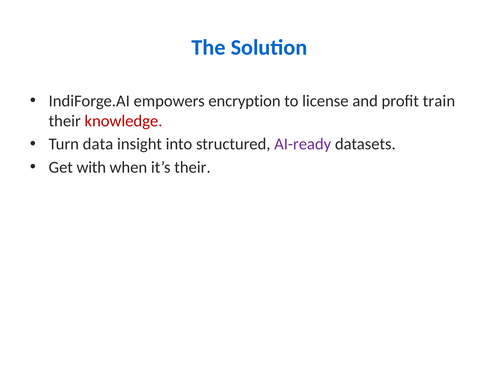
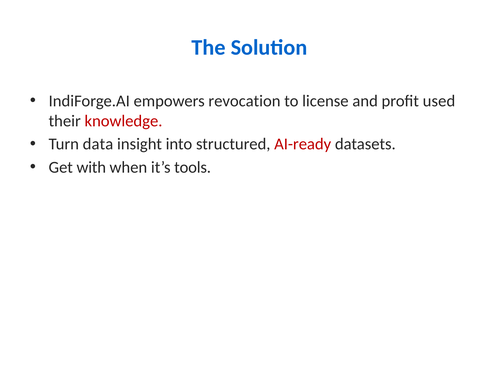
encryption: encryption -> revocation
train: train -> used
AI-ready colour: purple -> red
it’s their: their -> tools
